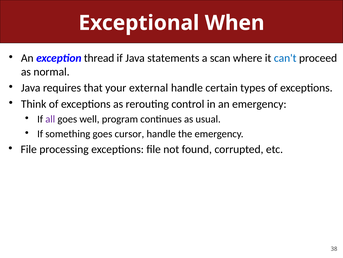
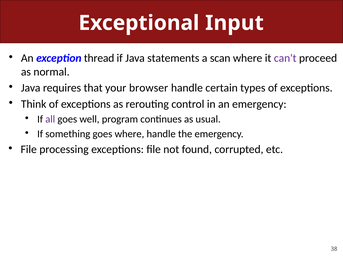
When: When -> Input
can't colour: blue -> purple
external: external -> browser
goes cursor: cursor -> where
